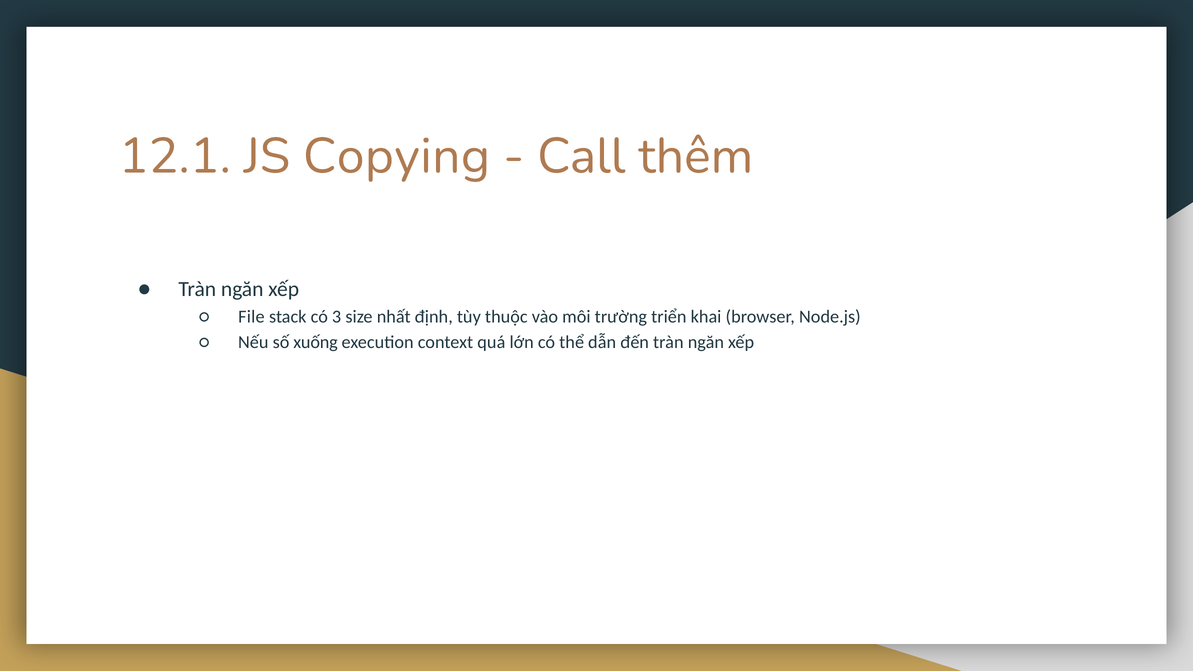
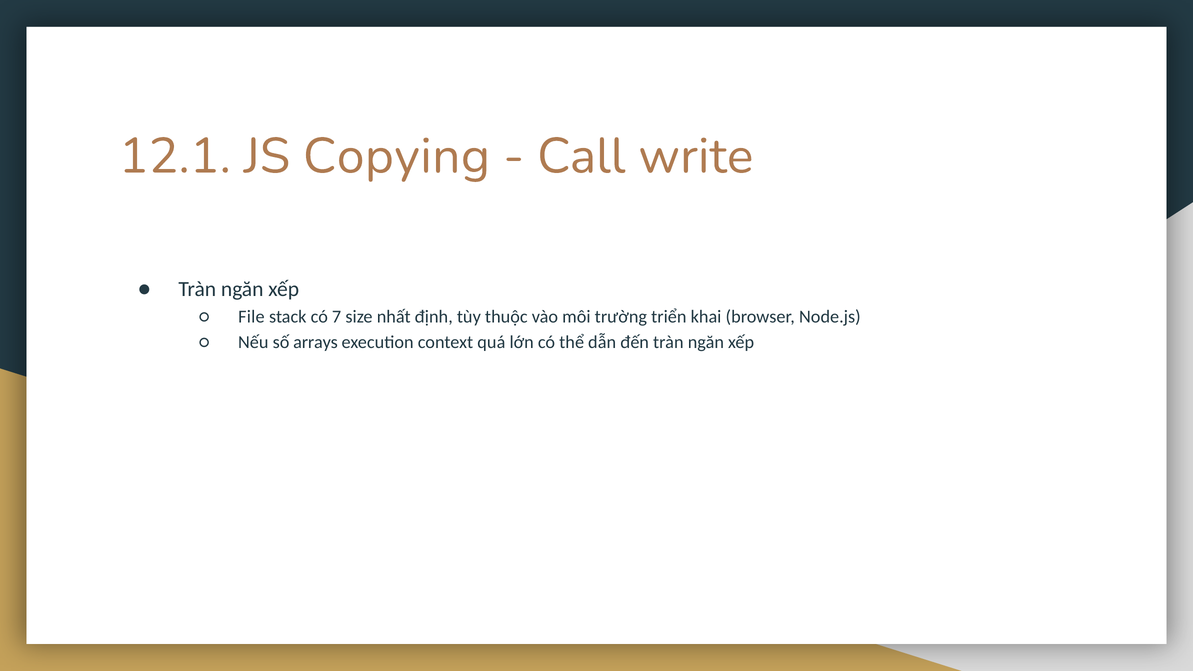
thêm: thêm -> write
3: 3 -> 7
xuống: xuống -> arrays
